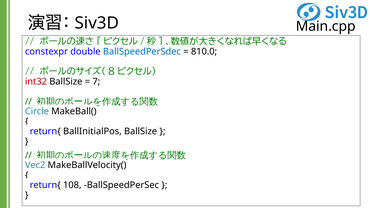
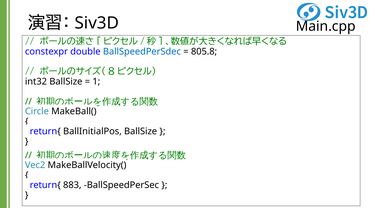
810.0: 810.0 -> 805.8
int32 colour: red -> black
7: 7 -> 1
108: 108 -> 883
